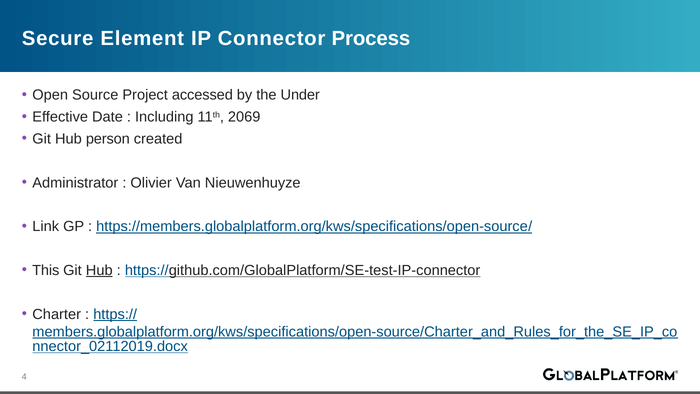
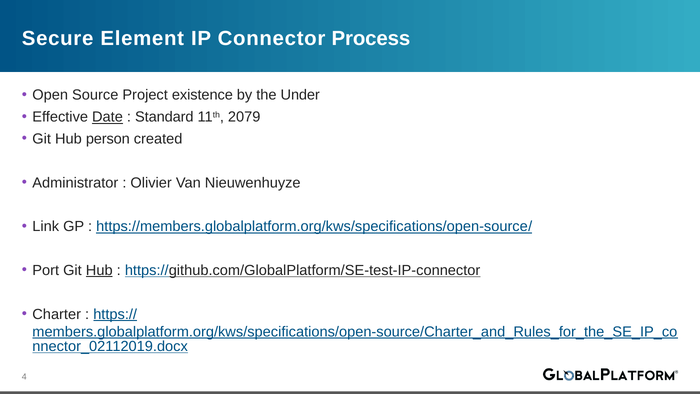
accessed: accessed -> existence
Date underline: none -> present
Including: Including -> Standard
2069: 2069 -> 2079
This: This -> Port
